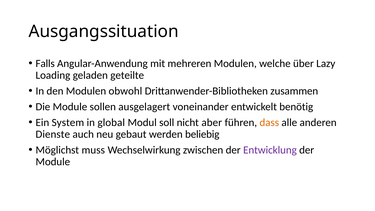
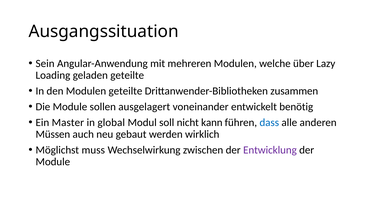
Falls: Falls -> Sein
Modulen obwohl: obwohl -> geteilte
System: System -> Master
aber: aber -> kann
dass colour: orange -> blue
Dienste: Dienste -> Müssen
beliebig: beliebig -> wirklich
